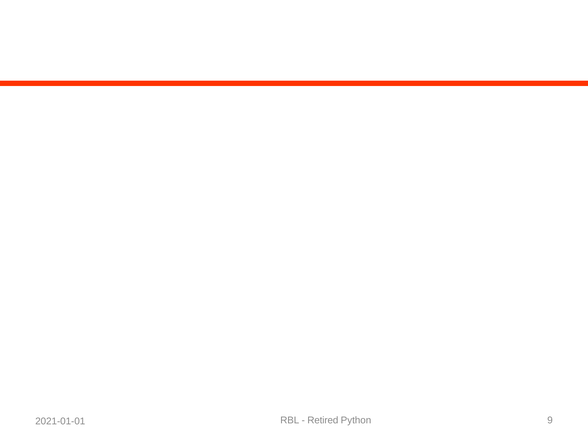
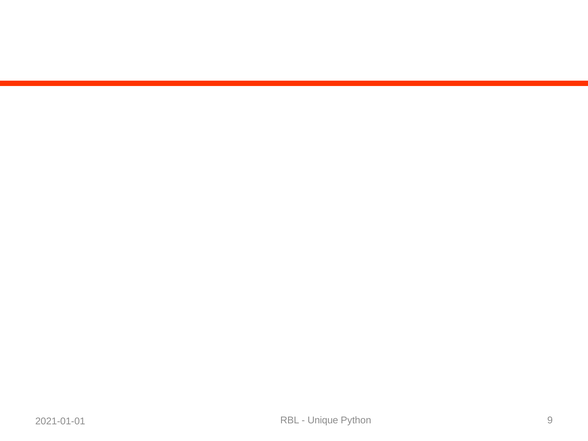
Retired: Retired -> Unique
